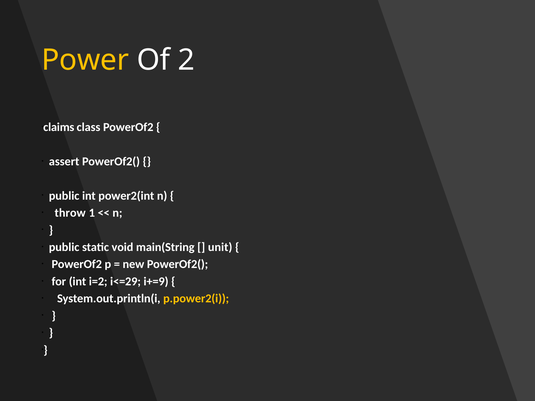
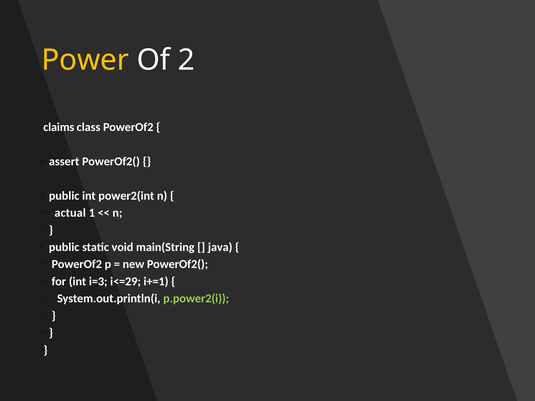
throw: throw -> actual
unit: unit -> java
i=2: i=2 -> i=3
i+=9: i+=9 -> i+=1
p.power2(i colour: yellow -> light green
